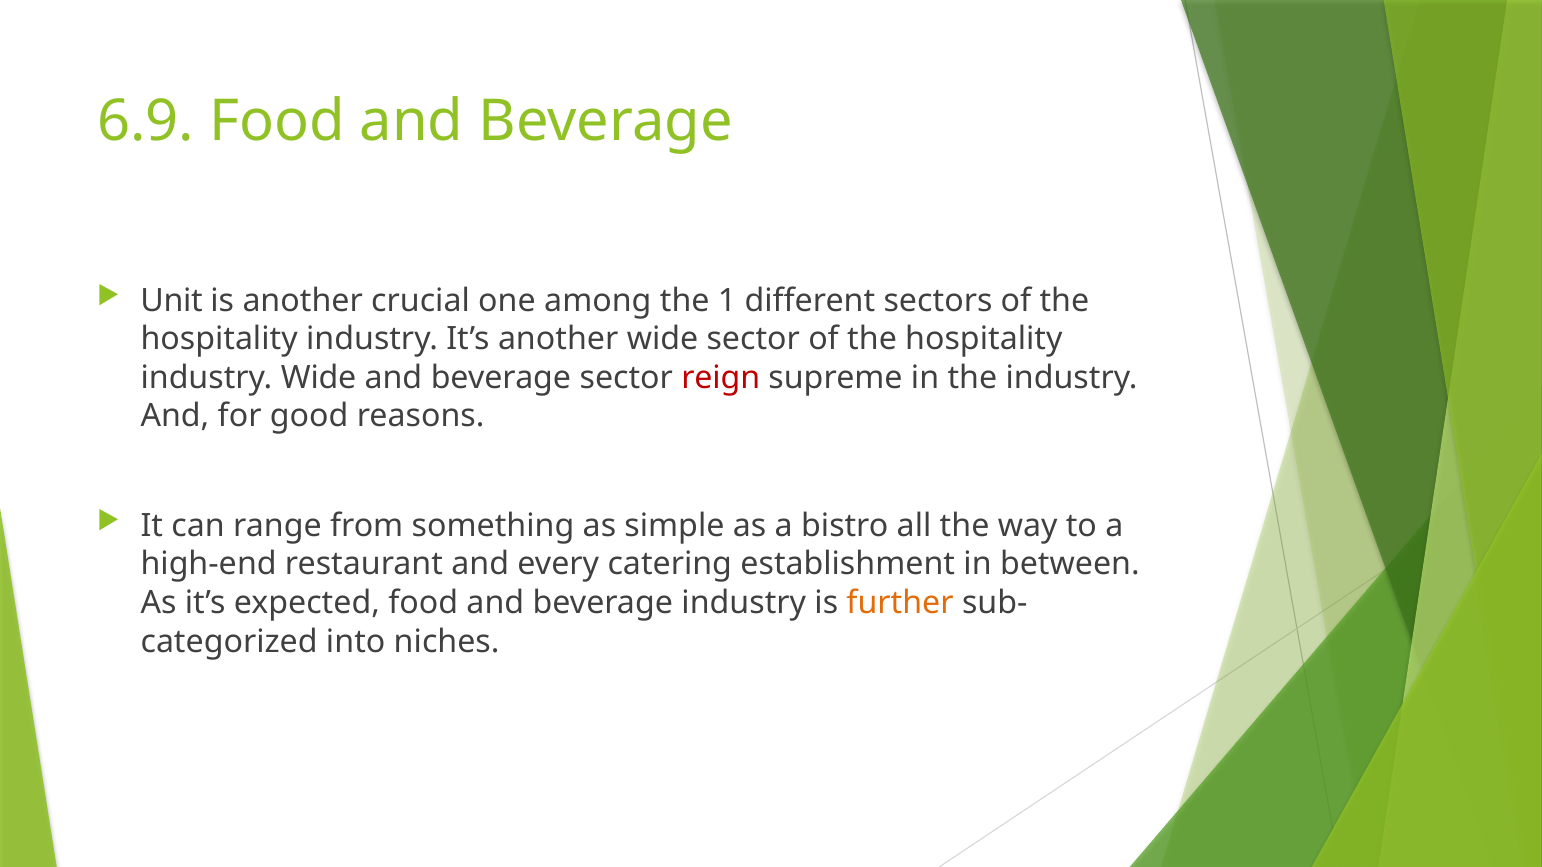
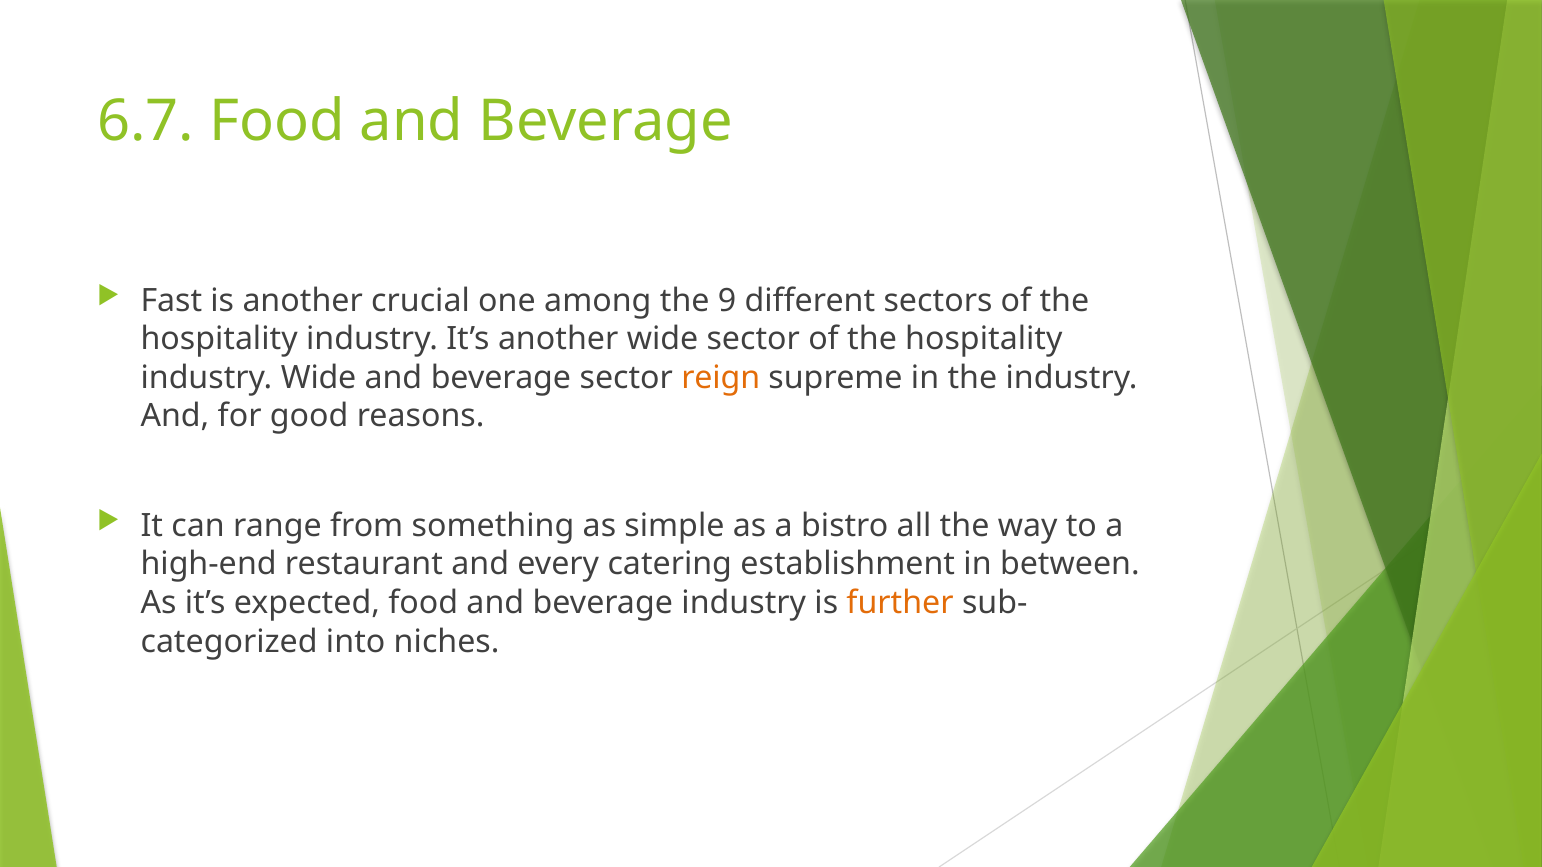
6.9: 6.9 -> 6.7
Unit: Unit -> Fast
1: 1 -> 9
reign colour: red -> orange
